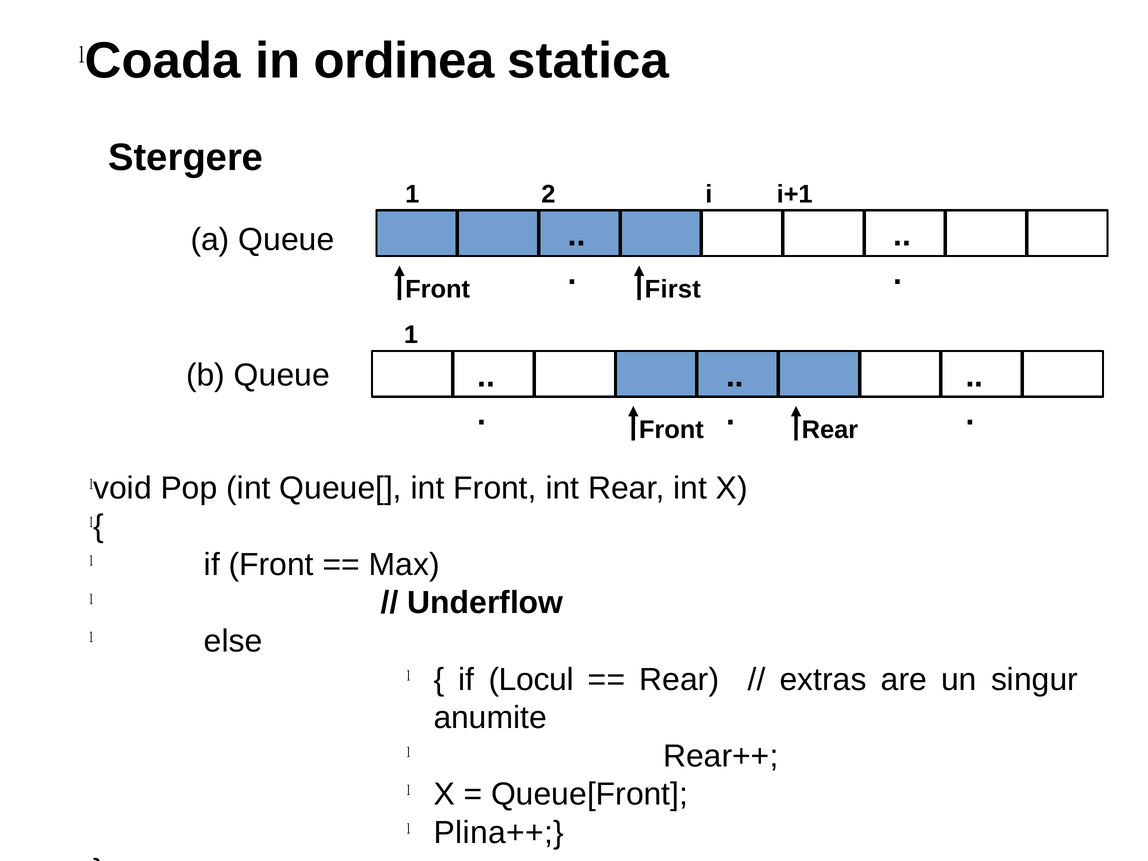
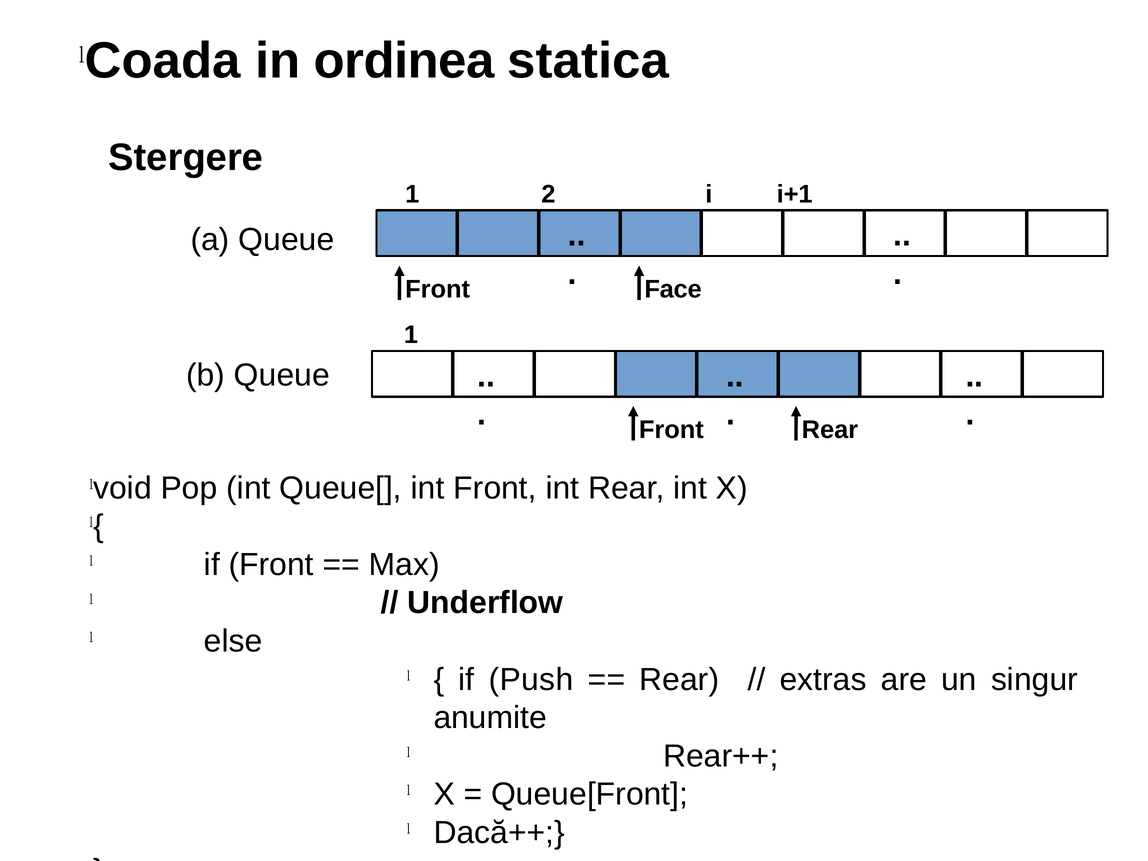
First: First -> Face
Locul: Locul -> Push
Plina++: Plina++ -> Dacă++
